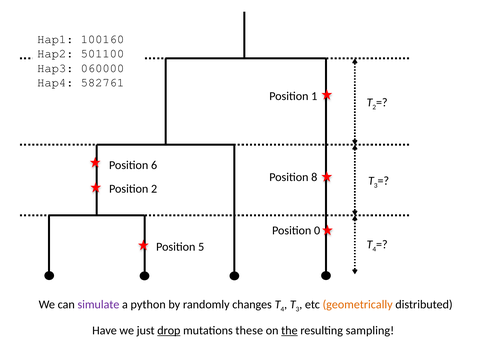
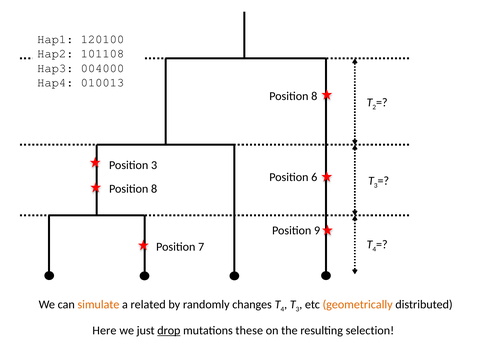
100160: 100160 -> 120100
501100: 501100 -> 101108
060000: 060000 -> 004000
582761: 582761 -> 010013
1 at (314, 96): 1 -> 8
Position 6: 6 -> 3
8: 8 -> 6
2 at (154, 189): 2 -> 8
0: 0 -> 9
5: 5 -> 7
simulate colour: purple -> orange
python: python -> related
Have: Have -> Here
the underline: present -> none
sampling: sampling -> selection
